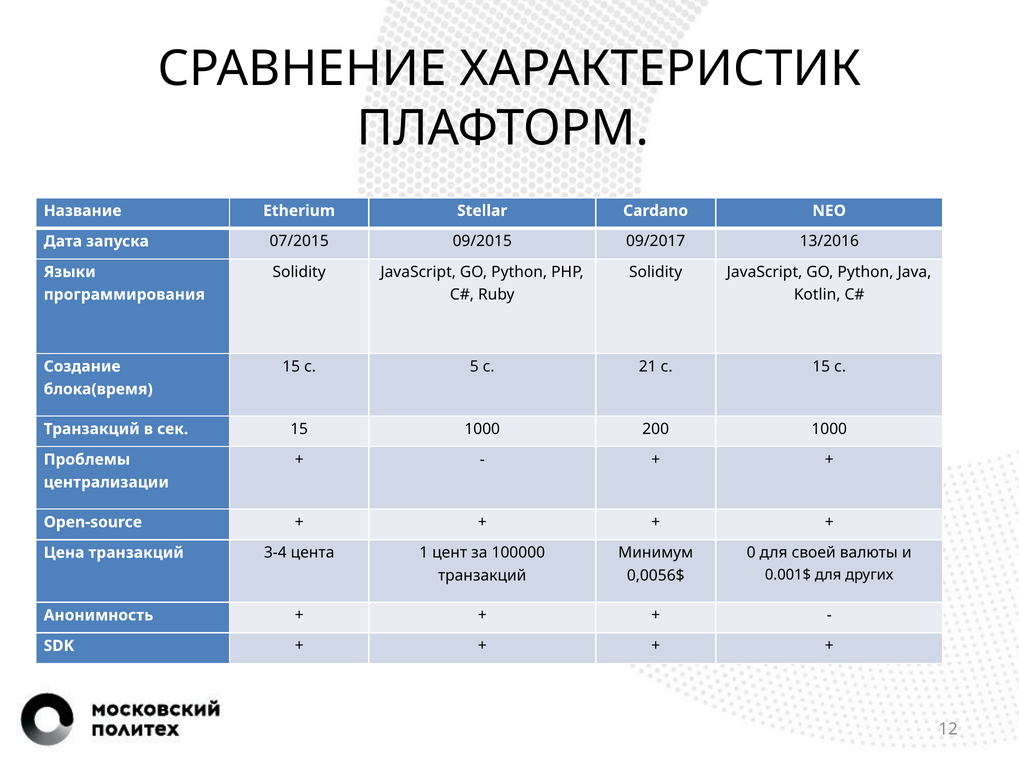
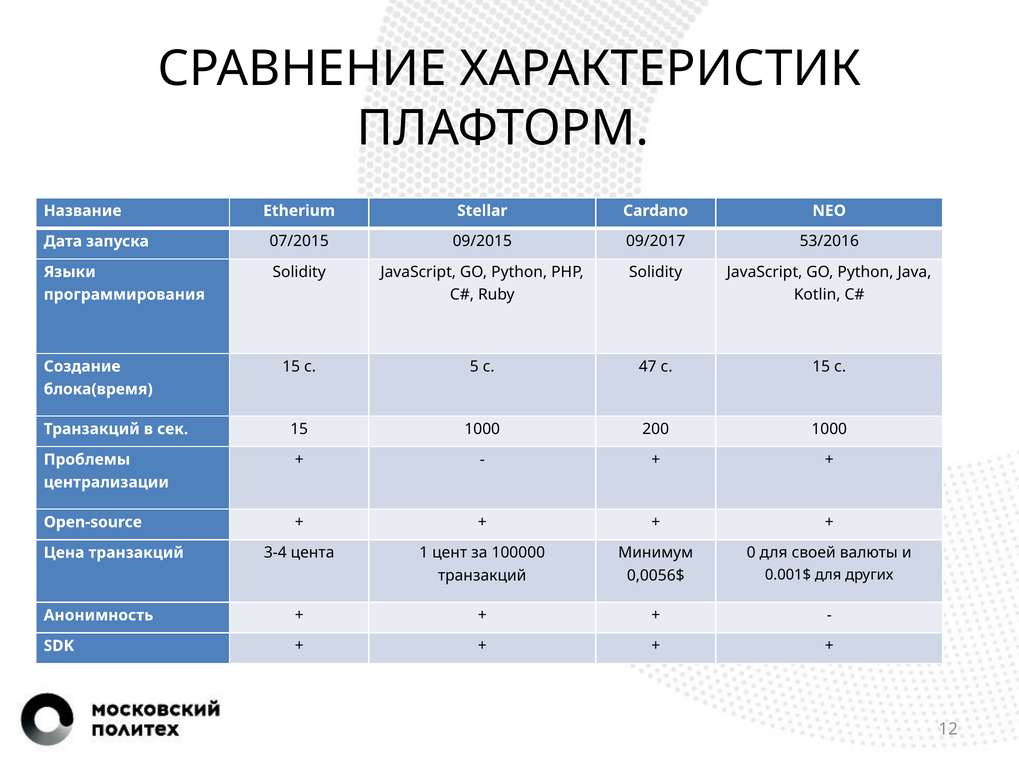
13/2016: 13/2016 -> 53/2016
21: 21 -> 47
